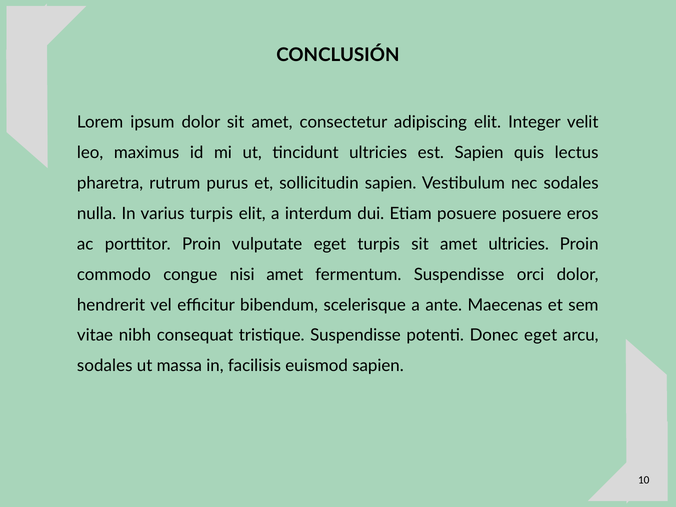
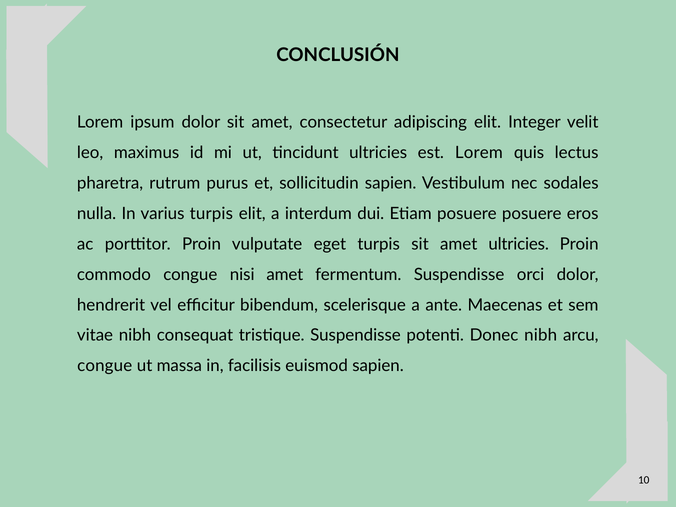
est Sapien: Sapien -> Lorem
Donec eget: eget -> nibh
sodales at (105, 366): sodales -> congue
